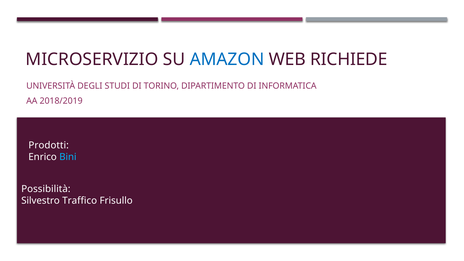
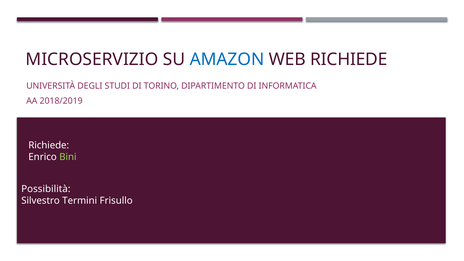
Prodotti at (49, 145): Prodotti -> Richiede
Bini colour: light blue -> light green
Traffico: Traffico -> Termini
